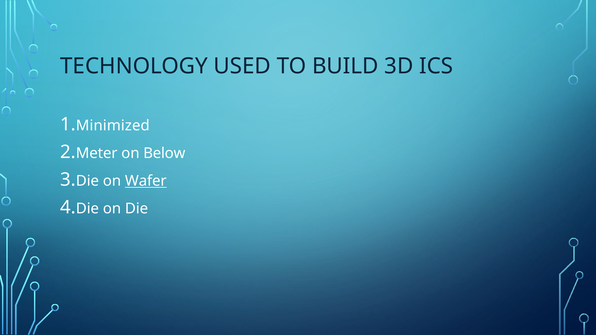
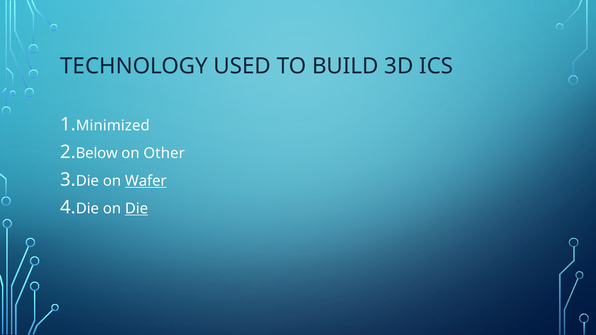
Meter: Meter -> Below
Below: Below -> Other
Die at (137, 209) underline: none -> present
